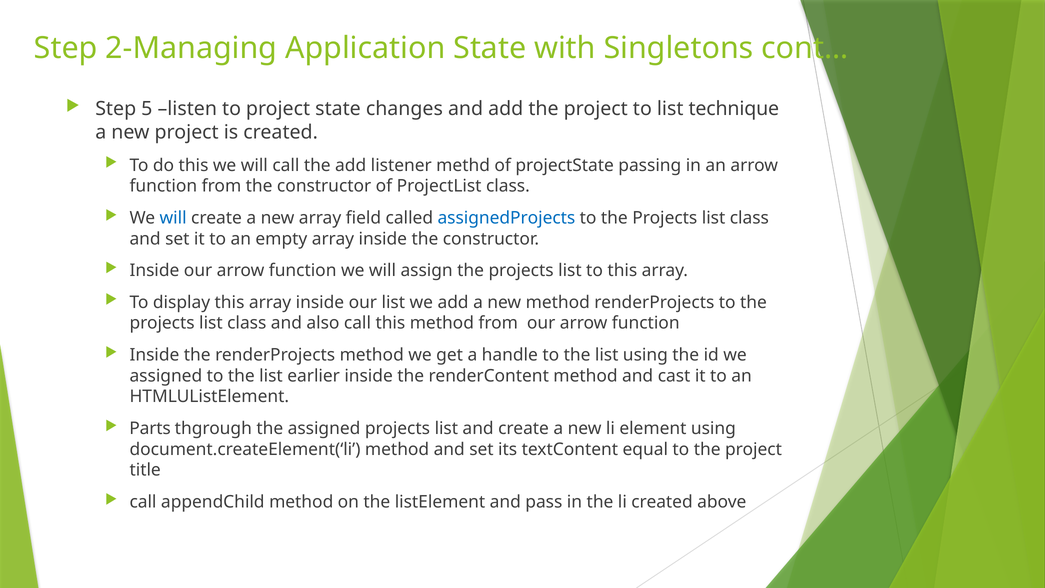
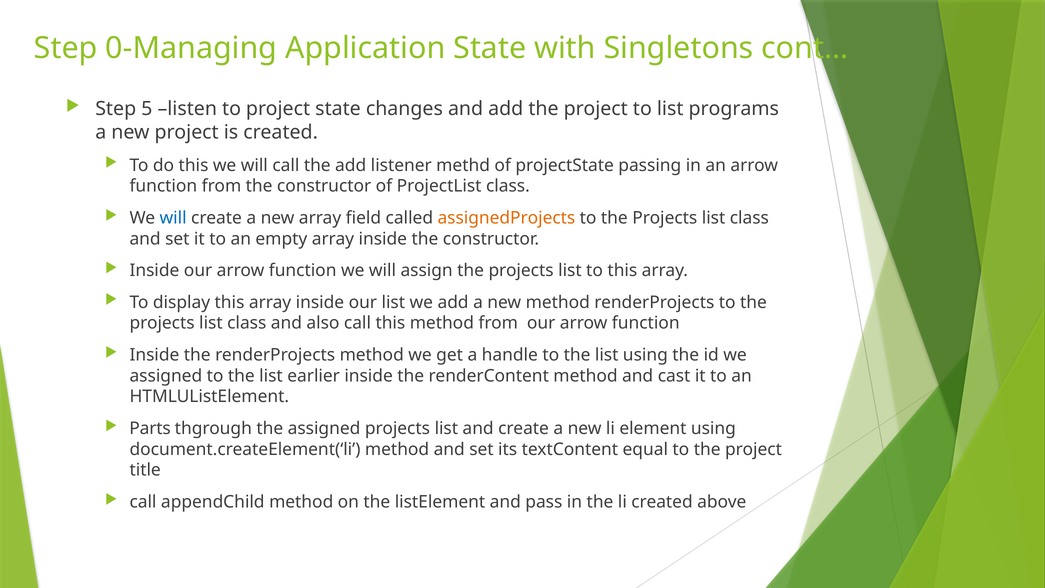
2-Managing: 2-Managing -> 0-Managing
technique: technique -> programs
assignedProjects colour: blue -> orange
